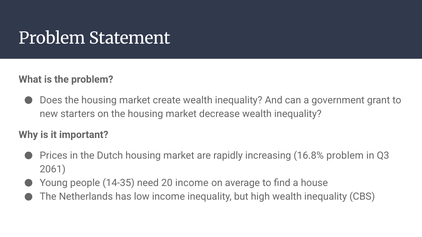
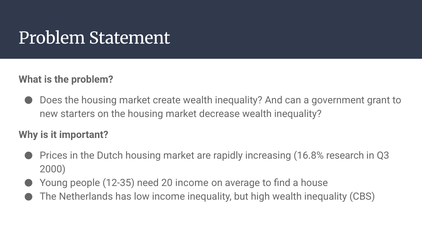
16.8% problem: problem -> research
2061: 2061 -> 2000
14-35: 14-35 -> 12-35
